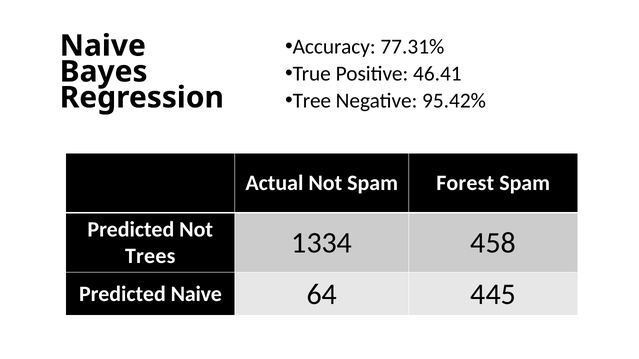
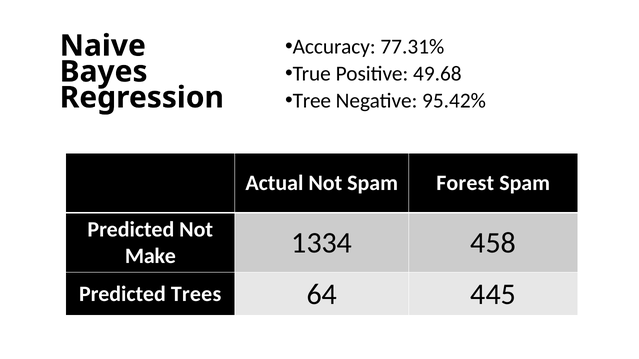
46.41: 46.41 -> 49.68
Trees: Trees -> Make
Predicted Naive: Naive -> Trees
